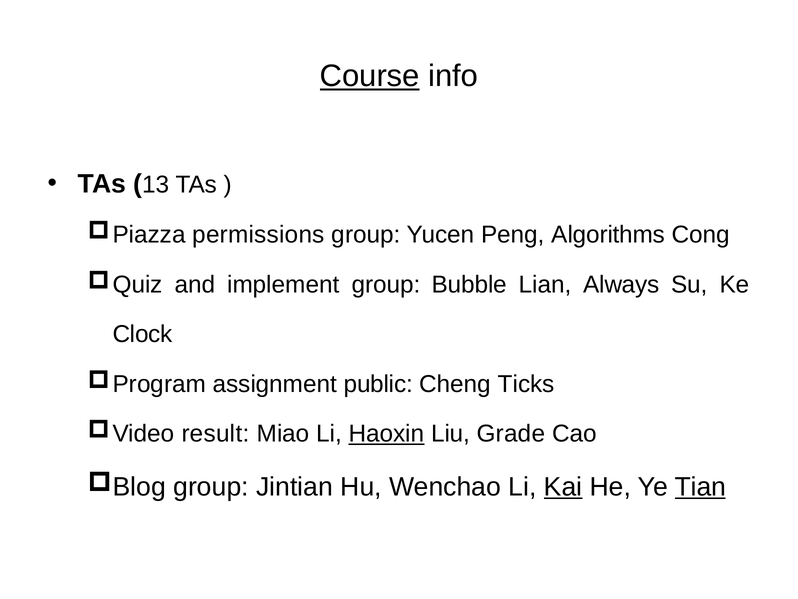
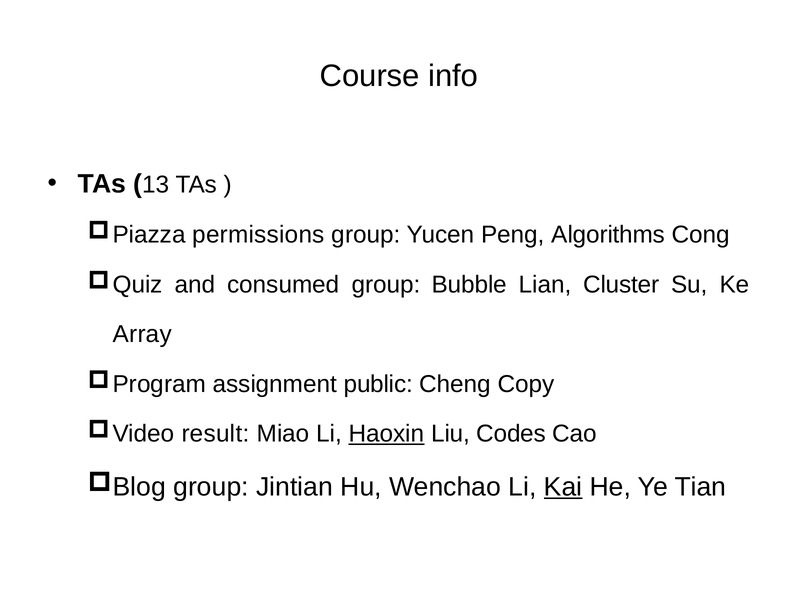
Course underline: present -> none
implement: implement -> consumed
Always: Always -> Cluster
Clock: Clock -> Array
Ticks: Ticks -> Copy
Grade: Grade -> Codes
Tian underline: present -> none
